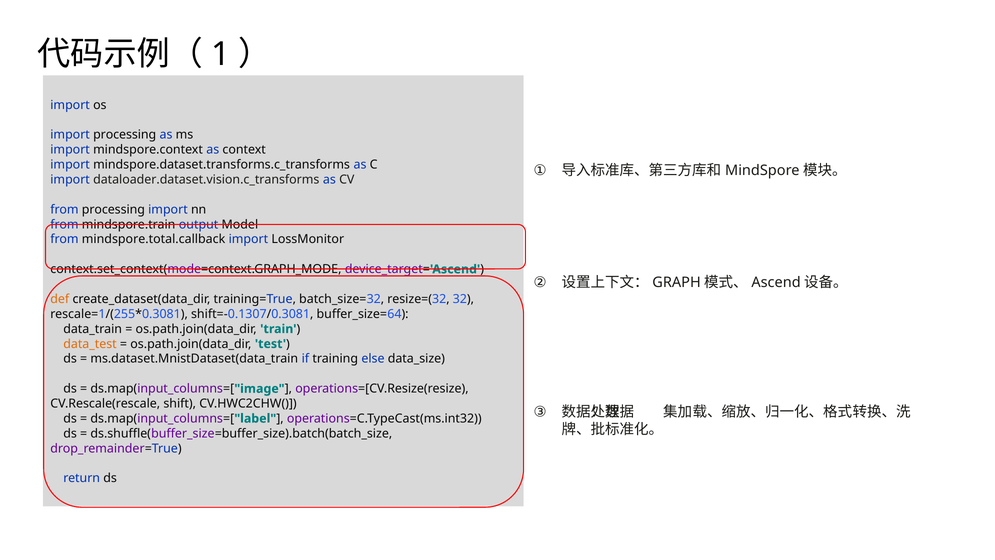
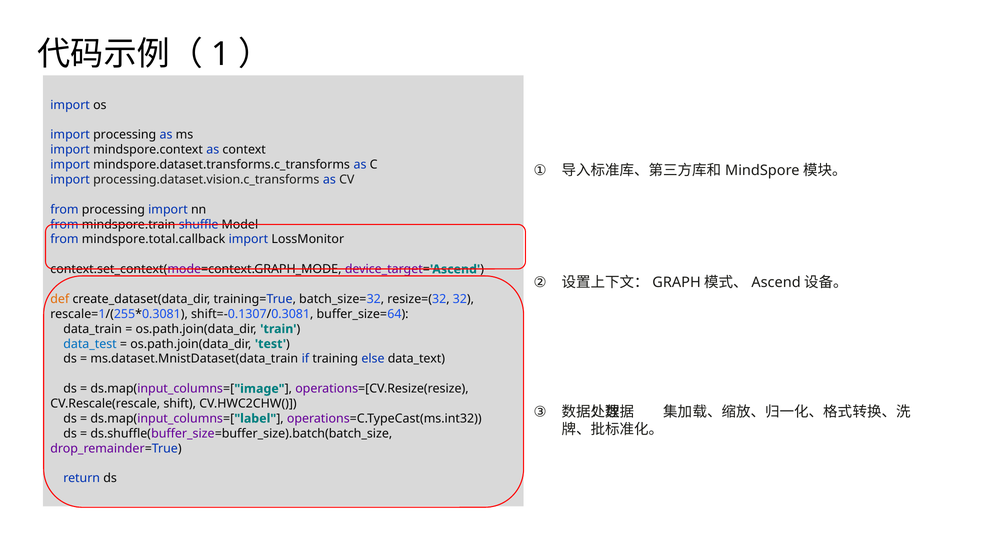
dataloader.dataset.vision.c_transforms: dataloader.dataset.vision.c_transforms -> processing.dataset.vision.c_transforms
output: output -> shuffle
data_test colour: orange -> blue
data_size: data_size -> data_text
